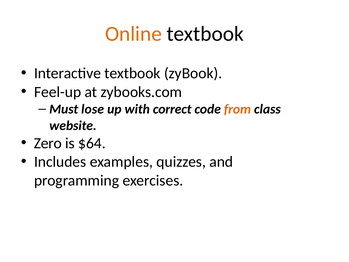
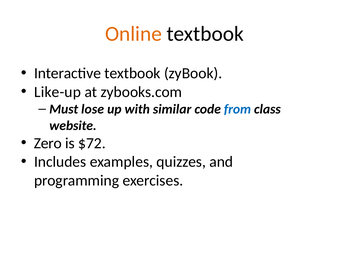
Feel-up: Feel-up -> Like-up
correct: correct -> similar
from colour: orange -> blue
$64: $64 -> $72
